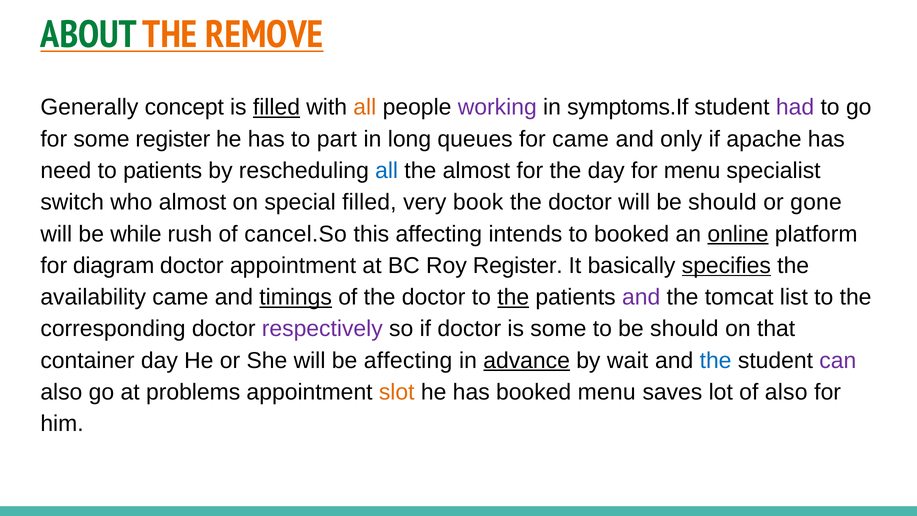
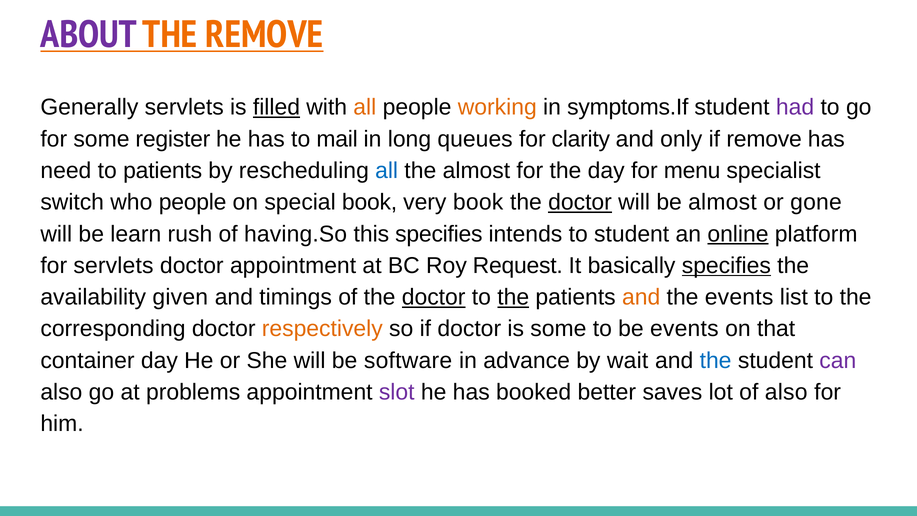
ABOUT colour: green -> purple
Generally concept: concept -> servlets
working colour: purple -> orange
part: part -> mail
for came: came -> clarity
if apache: apache -> remove
who almost: almost -> people
special filled: filled -> book
doctor at (580, 202) underline: none -> present
will be should: should -> almost
while: while -> learn
cancel.So: cancel.So -> having.So
this affecting: affecting -> specifies
to booked: booked -> student
for diagram: diagram -> servlets
Roy Register: Register -> Request
availability came: came -> given
timings underline: present -> none
doctor at (434, 297) underline: none -> present
and at (641, 297) colour: purple -> orange
the tomcat: tomcat -> events
respectively colour: purple -> orange
to be should: should -> events
be affecting: affecting -> software
advance underline: present -> none
slot colour: orange -> purple
booked menu: menu -> better
